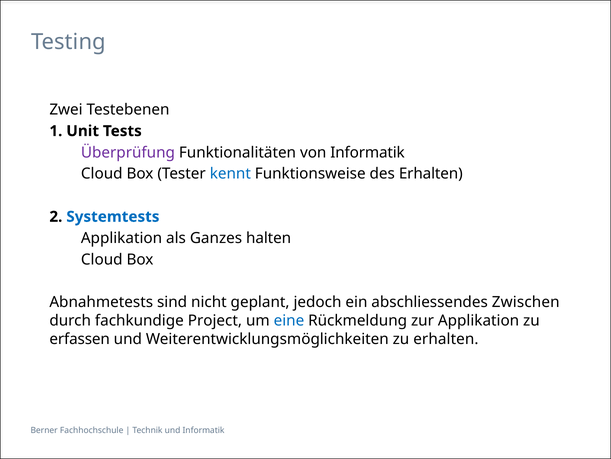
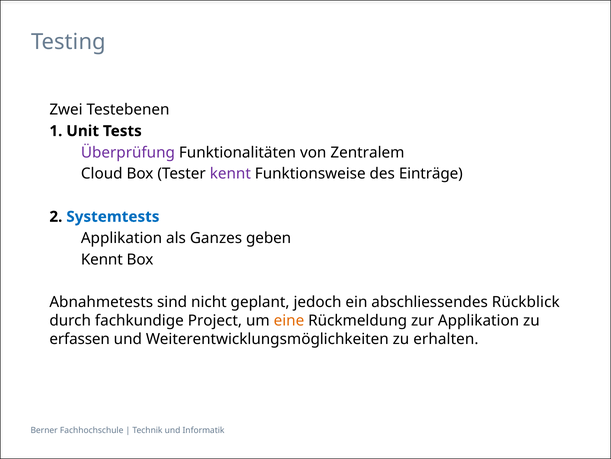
von Informatik: Informatik -> Zentralem
kennt at (230, 174) colour: blue -> purple
des Erhalten: Erhalten -> Einträge
halten: halten -> geben
Cloud at (102, 259): Cloud -> Kennt
Zwischen: Zwischen -> Rückblick
eine colour: blue -> orange
